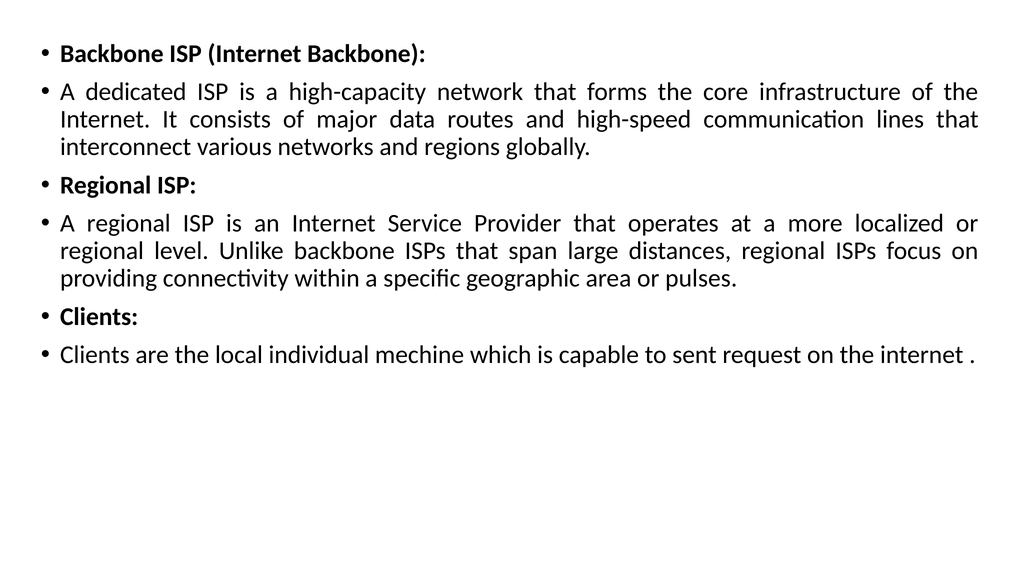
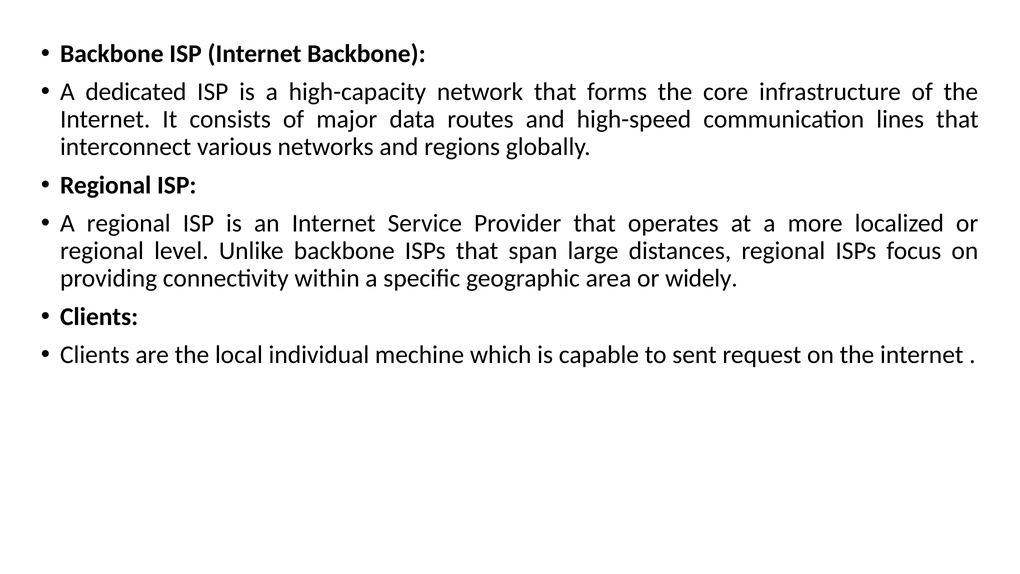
pulses: pulses -> widely
